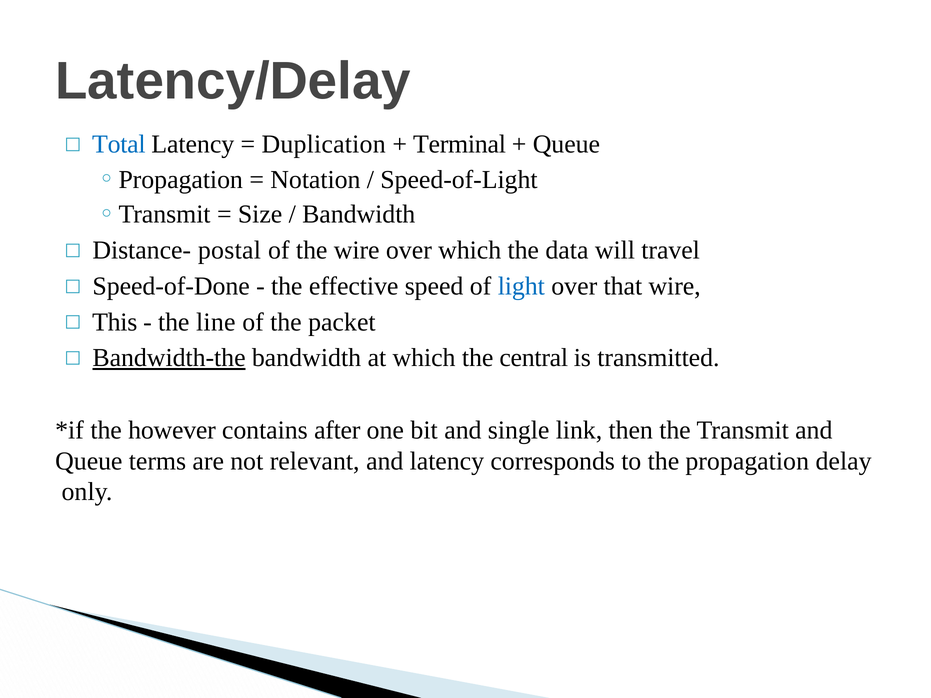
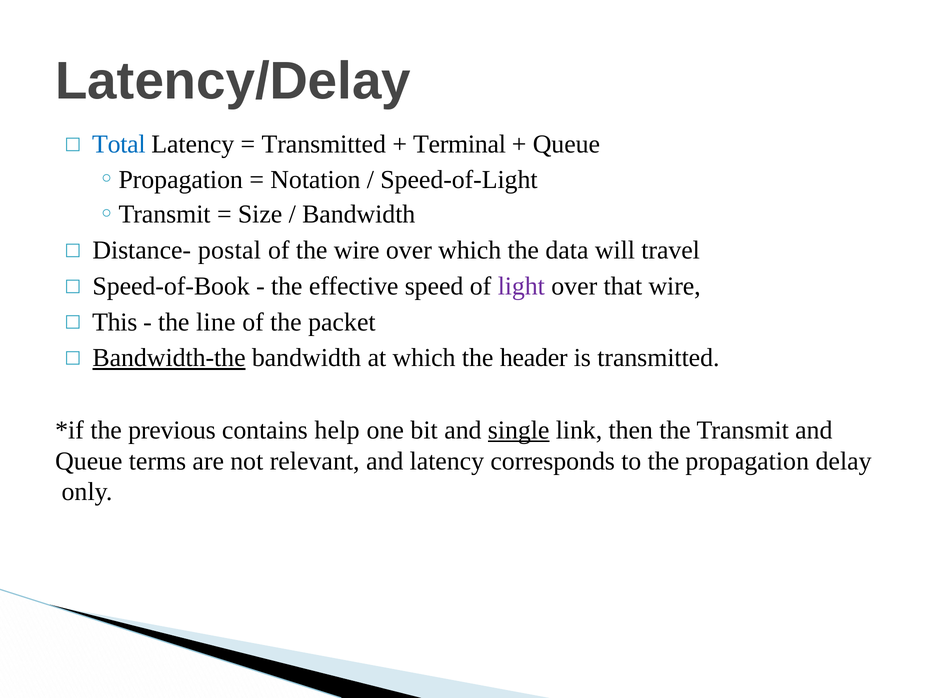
Duplication at (324, 144): Duplication -> Transmitted
Speed-of-Done: Speed-of-Done -> Speed-of-Book
light colour: blue -> purple
central: central -> header
however: however -> previous
after: after -> help
single underline: none -> present
